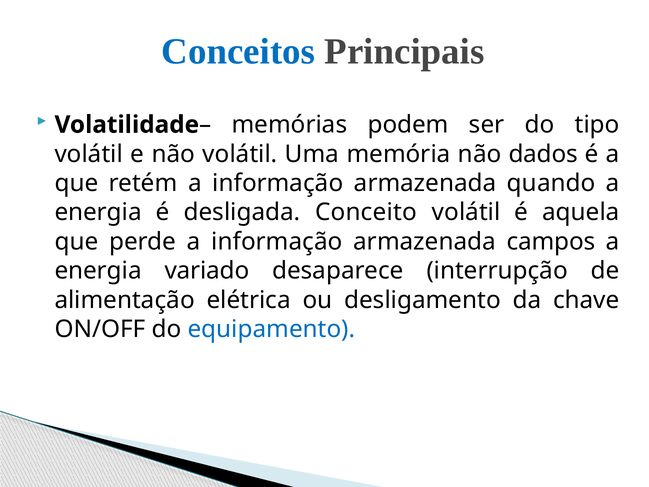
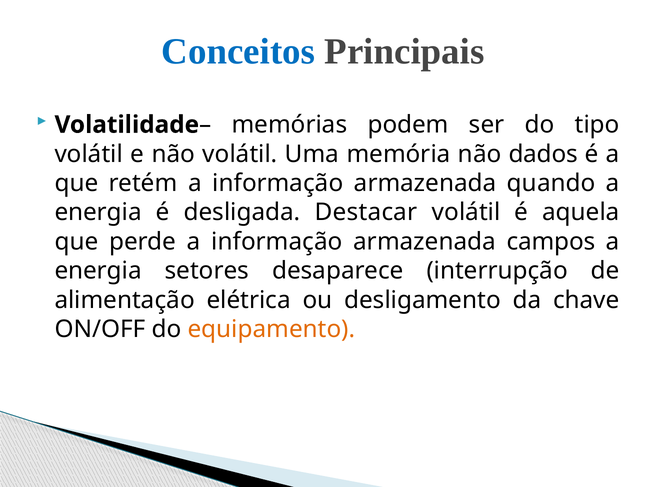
Conceito: Conceito -> Destacar
variado: variado -> setores
equipamento colour: blue -> orange
